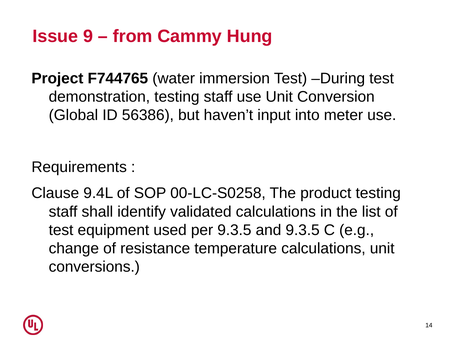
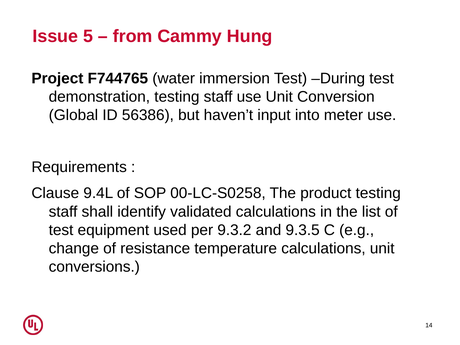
9: 9 -> 5
per 9.3.5: 9.3.5 -> 9.3.2
